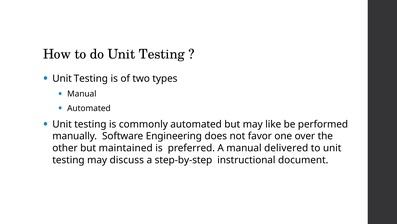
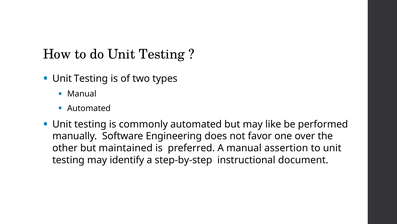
delivered: delivered -> assertion
discuss: discuss -> identify
